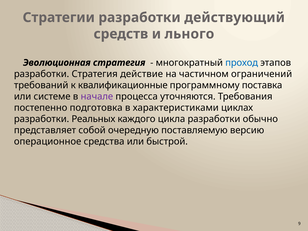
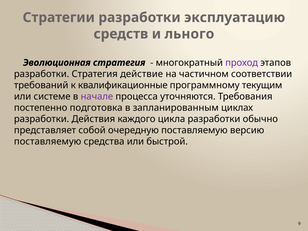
действующий: действующий -> эксплуатацию
проход colour: blue -> purple
ограничений: ограничений -> соответствии
поставка: поставка -> текущим
характеристиками: характеристиками -> запланированным
Реальных: Реальных -> Действия
операционное at (48, 142): операционное -> поставляемую
